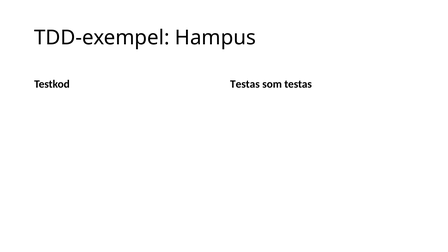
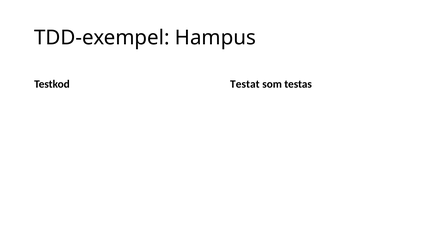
Testkod Testas: Testas -> Testat
